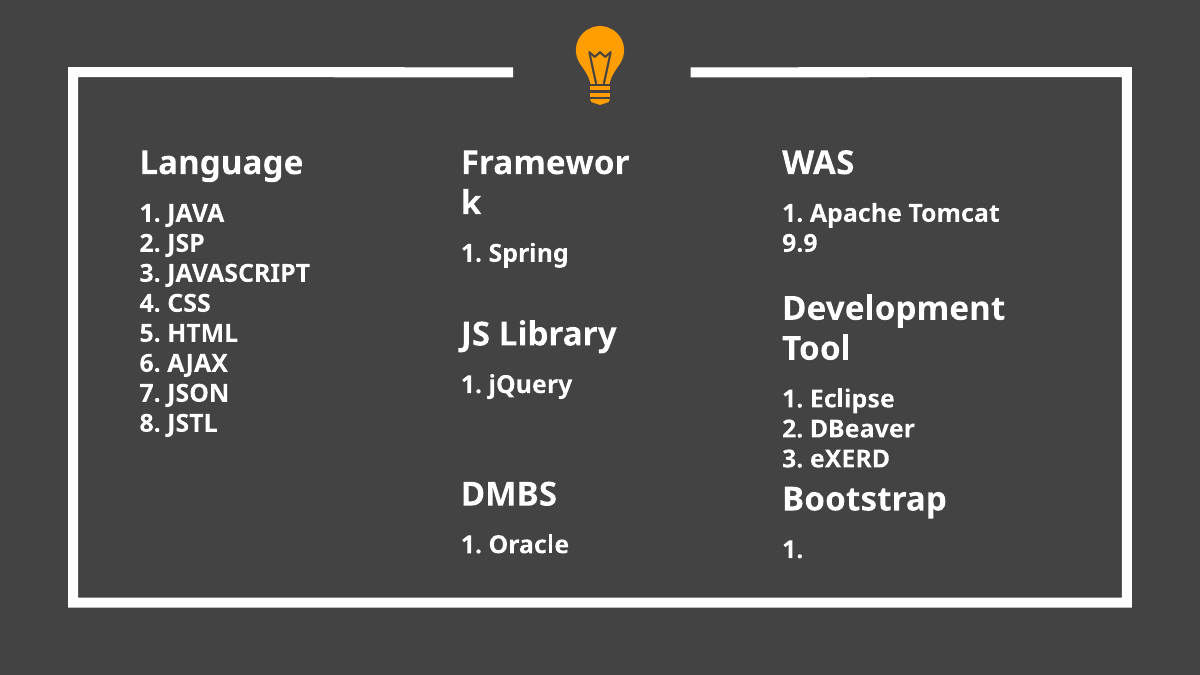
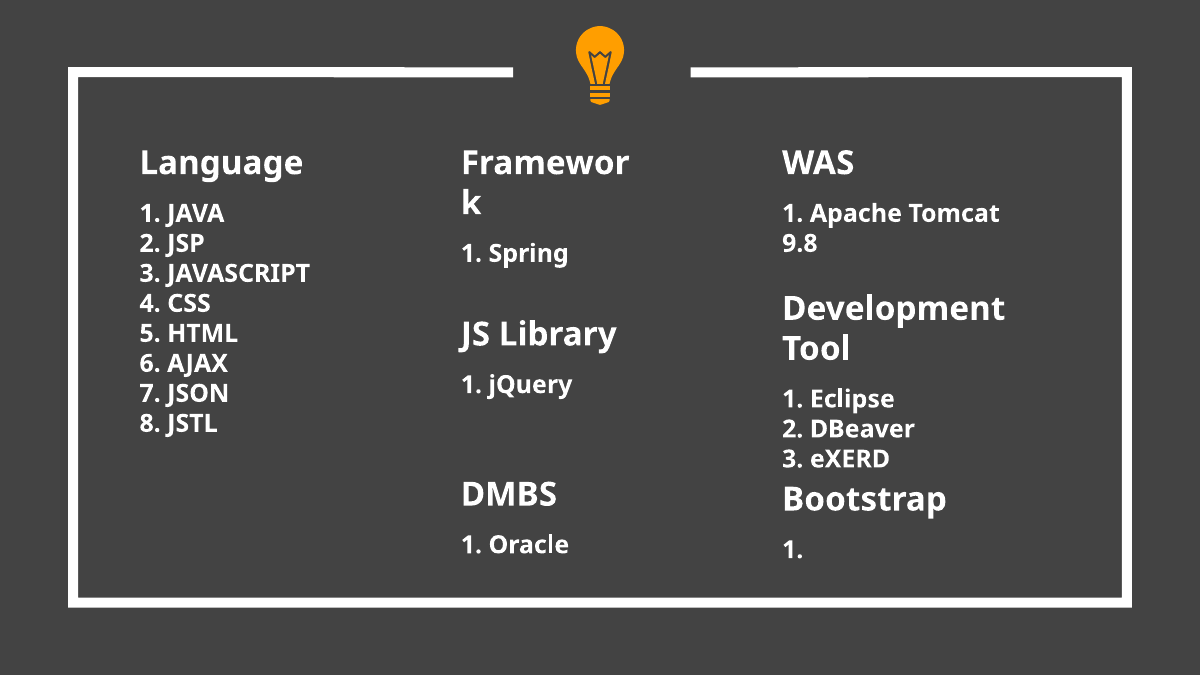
9.9: 9.9 -> 9.8
